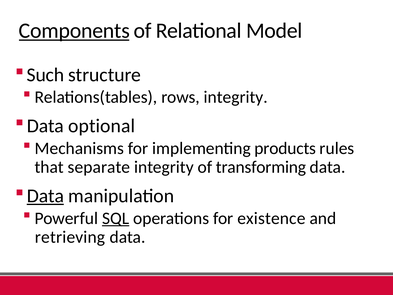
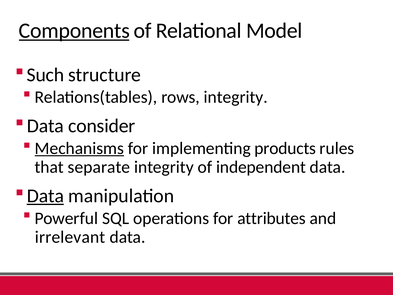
optional: optional -> consider
Mechanisms underline: none -> present
transforming: transforming -> independent
SQL underline: present -> none
existence: existence -> attributes
retrieving: retrieving -> irrelevant
